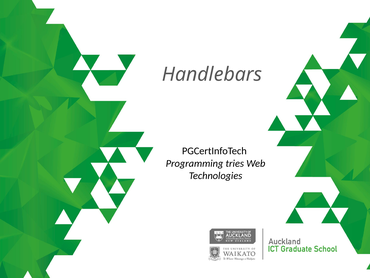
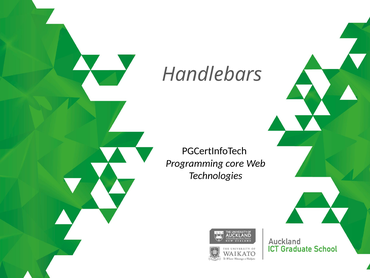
tries: tries -> core
